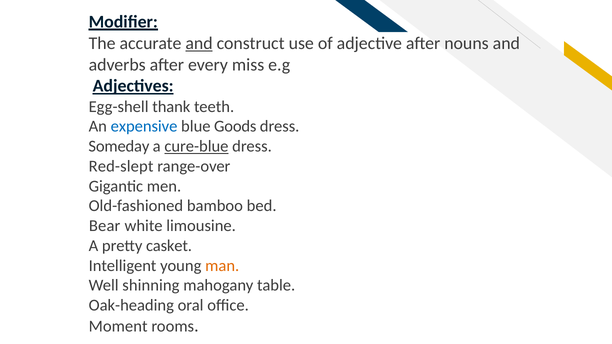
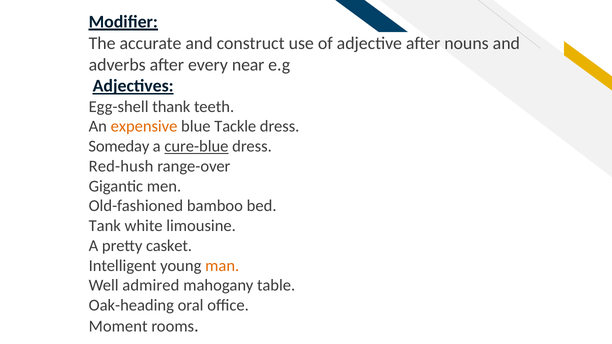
and at (199, 43) underline: present -> none
miss: miss -> near
expensive colour: blue -> orange
Goods: Goods -> Tackle
Red-slept: Red-slept -> Red-hush
Bear: Bear -> Tank
shinning: shinning -> admired
